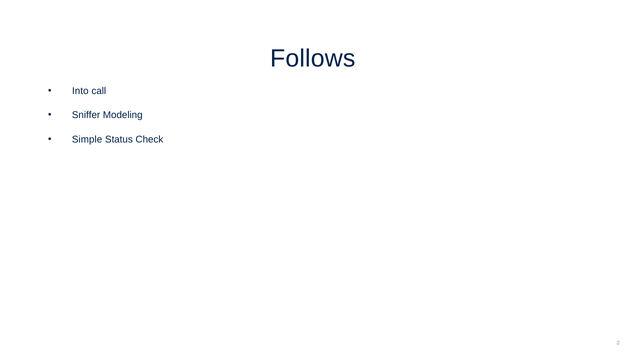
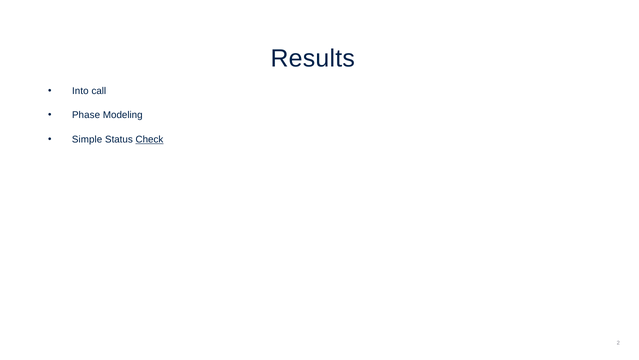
Follows: Follows -> Results
Sniffer: Sniffer -> Phase
Check underline: none -> present
